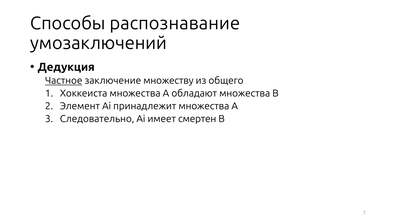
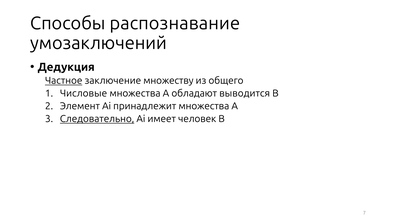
Хоккеиста: Хоккеиста -> Числовые
обладают множества: множества -> выводится
Следовательно underline: none -> present
смертен: смертен -> человек
